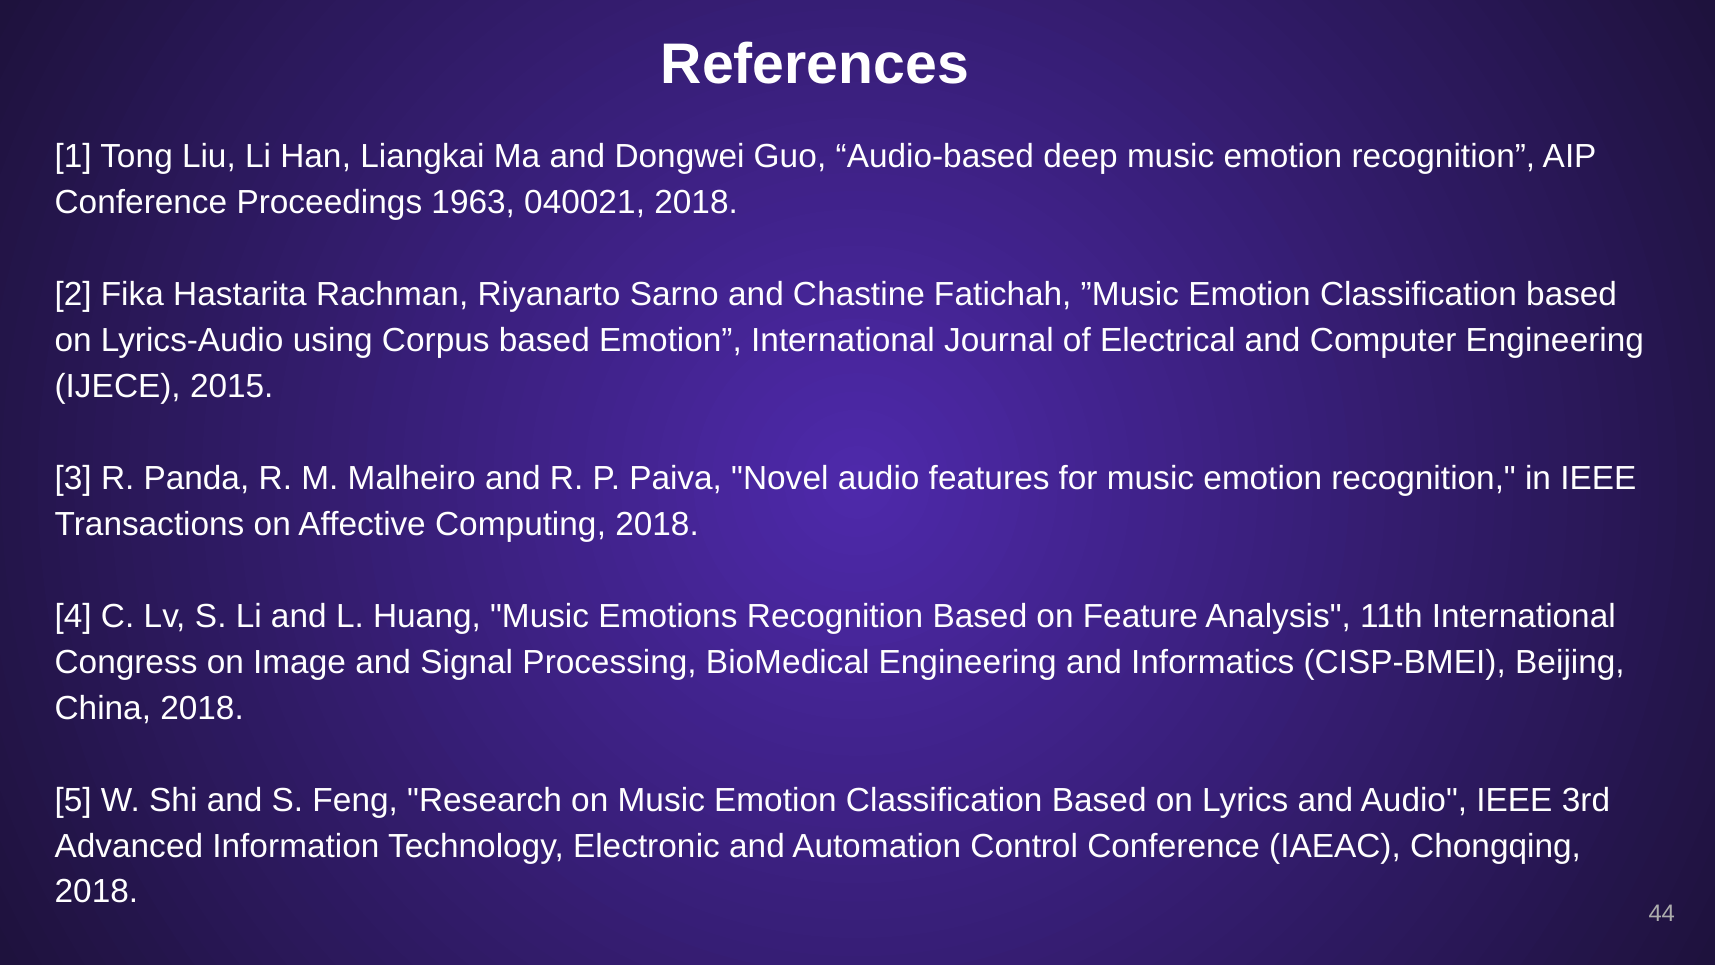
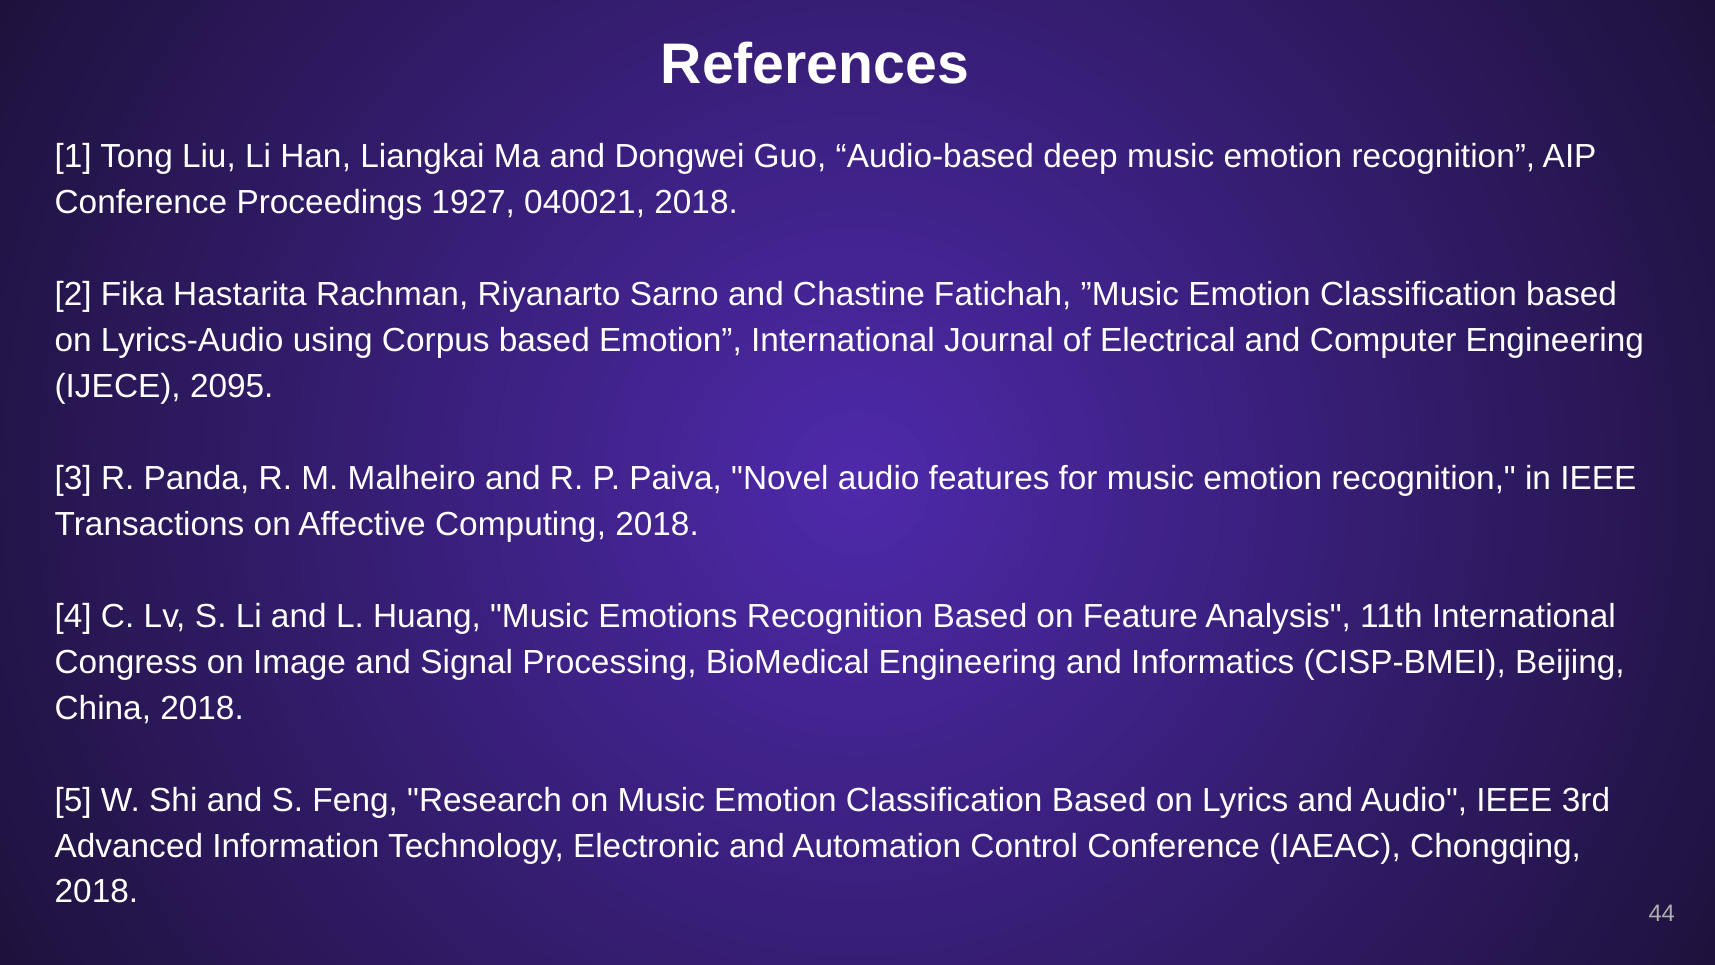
1963: 1963 -> 1927
2015: 2015 -> 2095
